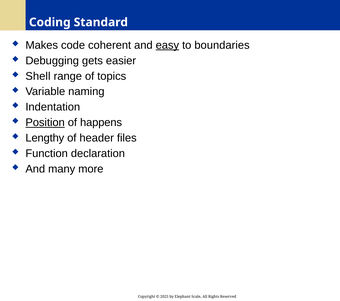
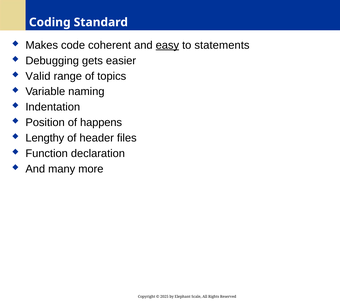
boundaries: boundaries -> statements
Shell: Shell -> Valid
Position underline: present -> none
